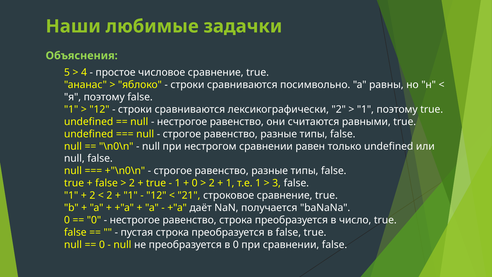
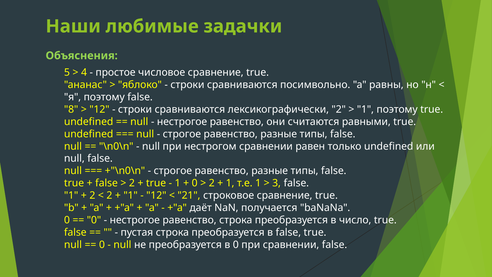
1 at (71, 109): 1 -> 8
